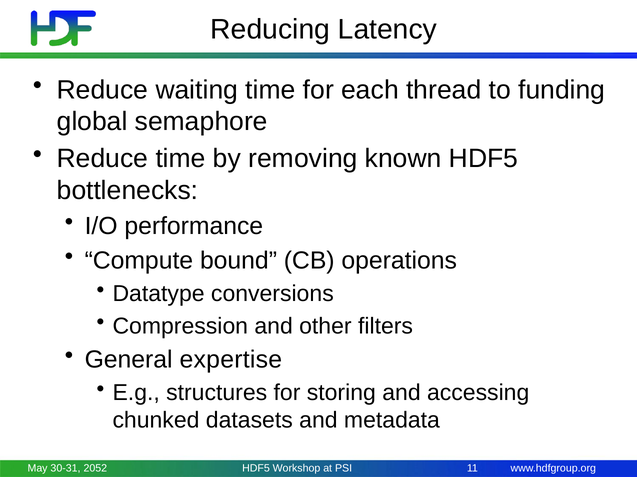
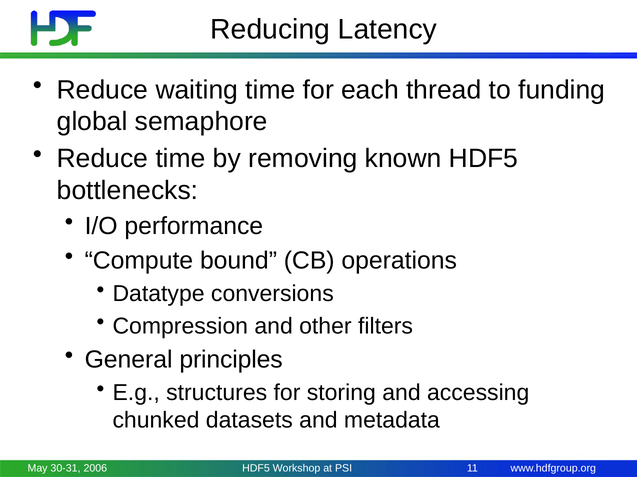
expertise: expertise -> principles
2052: 2052 -> 2006
